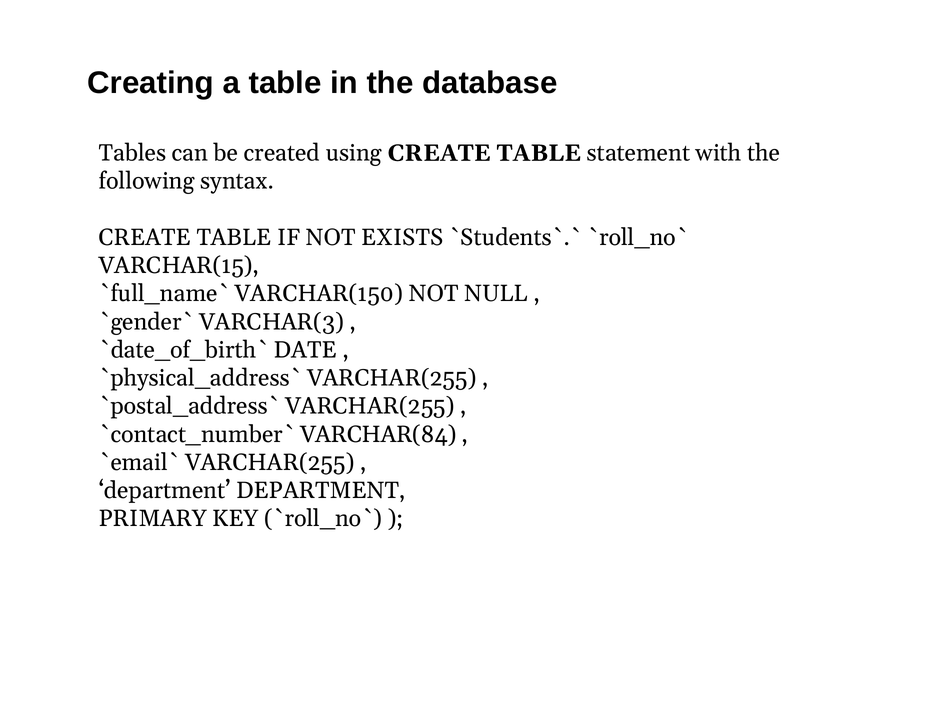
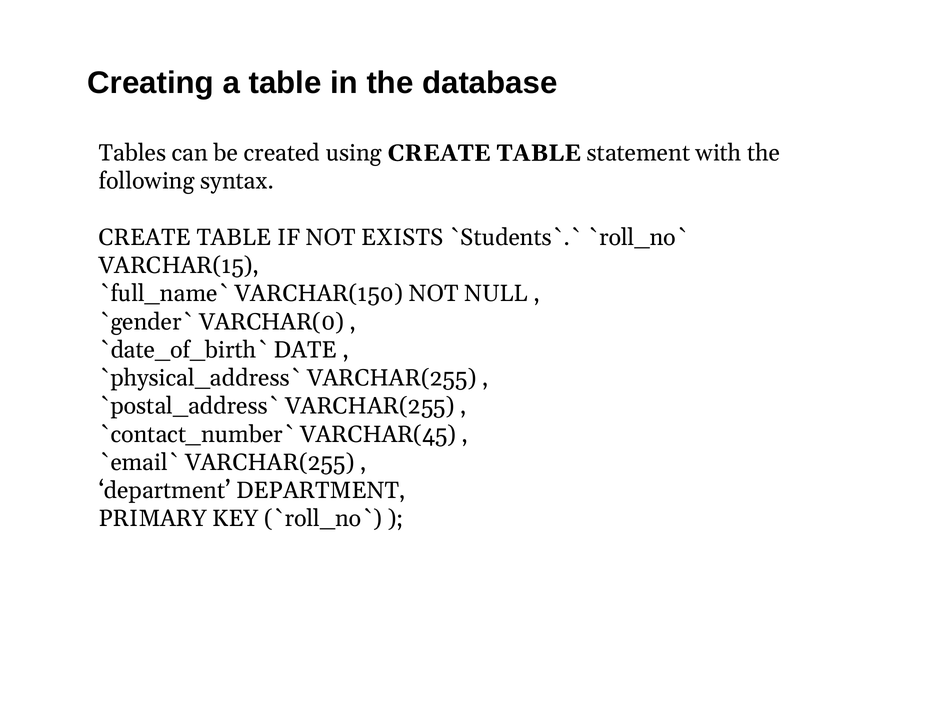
VARCHAR(3: VARCHAR(3 -> VARCHAR(0
VARCHAR(84: VARCHAR(84 -> VARCHAR(45
